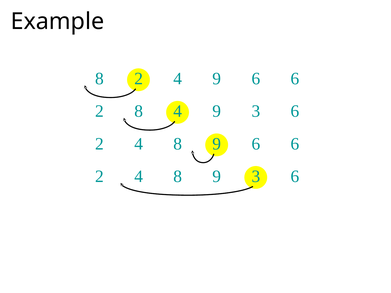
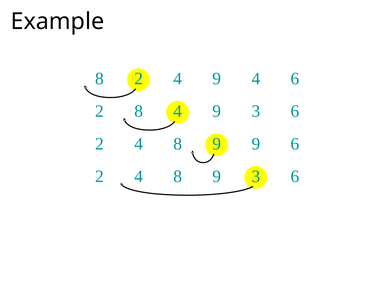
4 9 6: 6 -> 4
8 9 6: 6 -> 9
